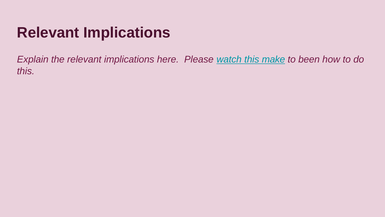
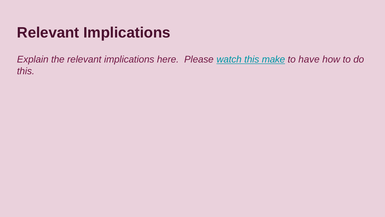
been: been -> have
